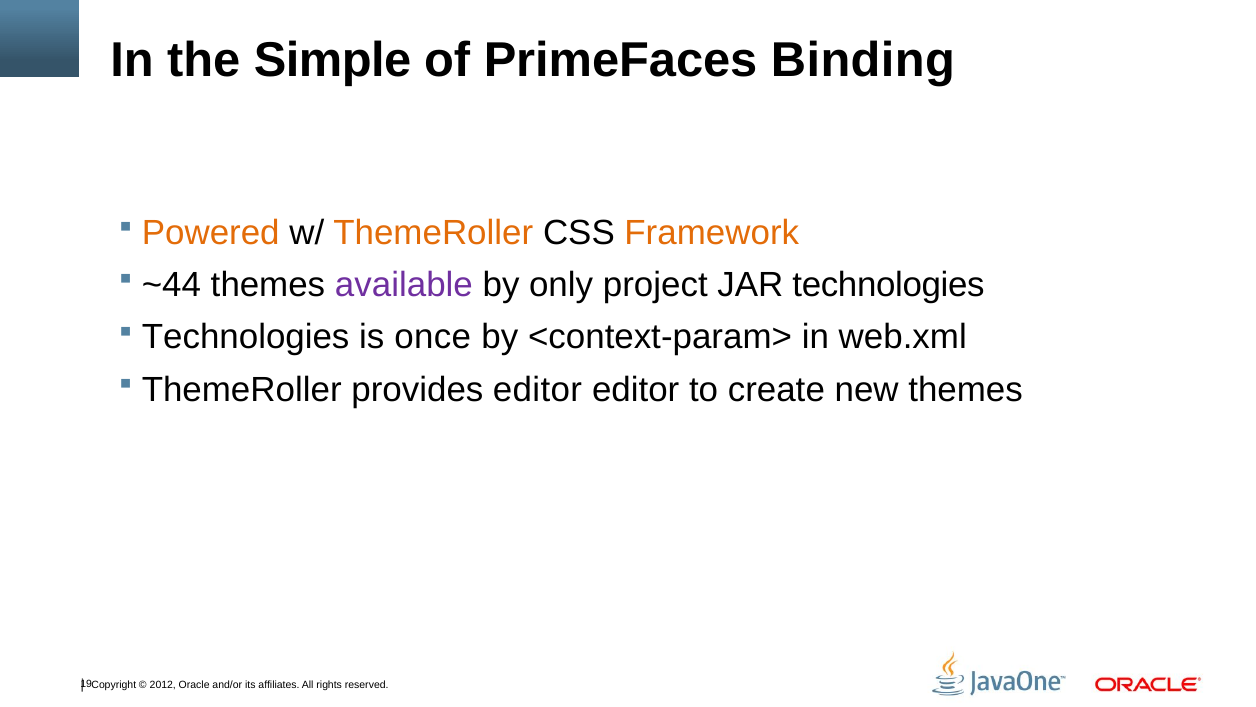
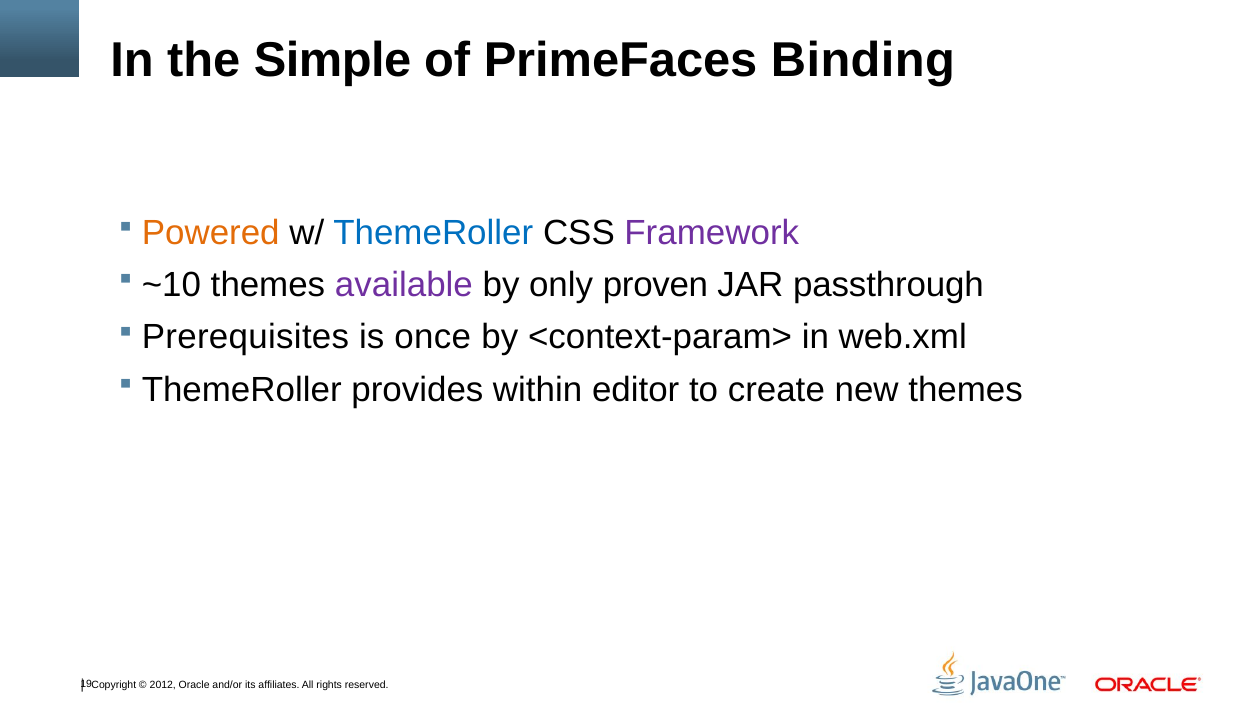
ThemeRoller at (433, 232) colour: orange -> blue
Framework colour: orange -> purple
~44: ~44 -> ~10
project: project -> proven
JAR technologies: technologies -> passthrough
Technologies at (246, 337): Technologies -> Prerequisites
provides editor: editor -> within
